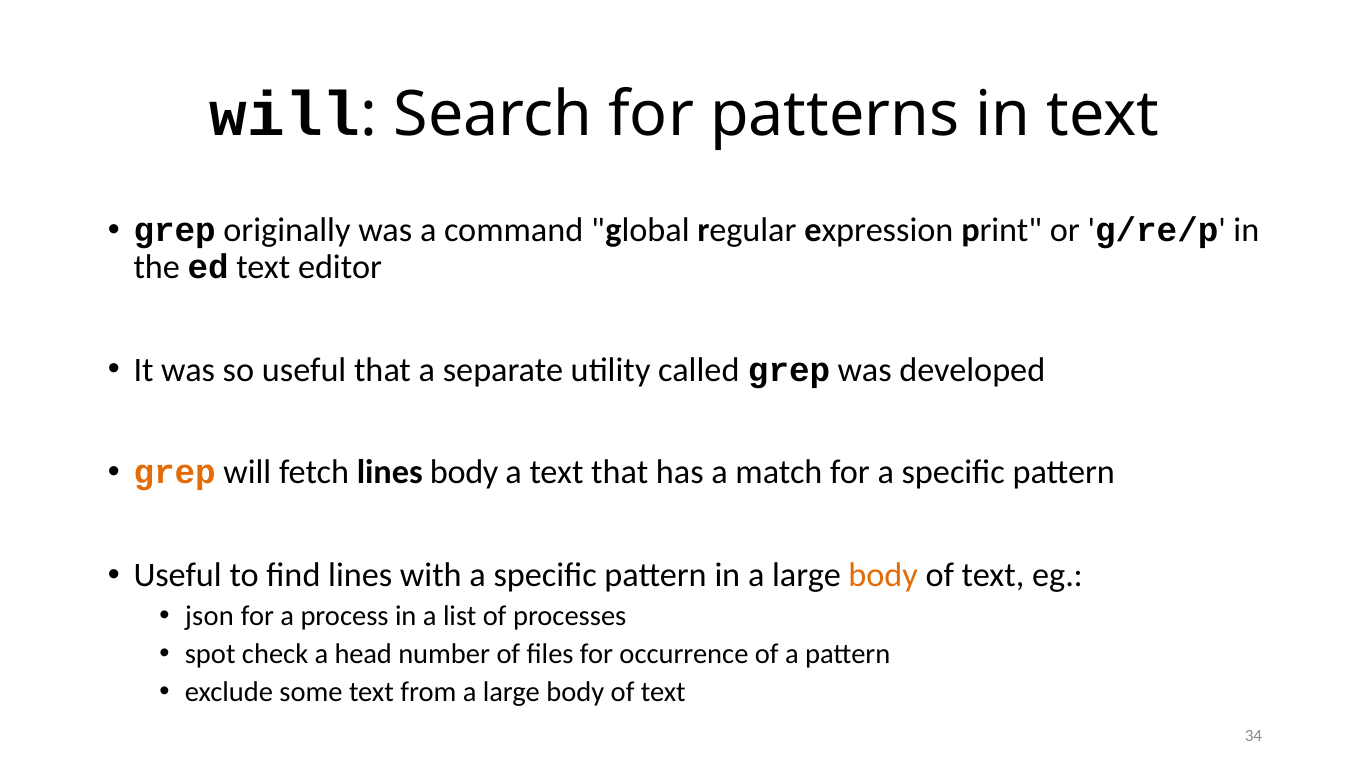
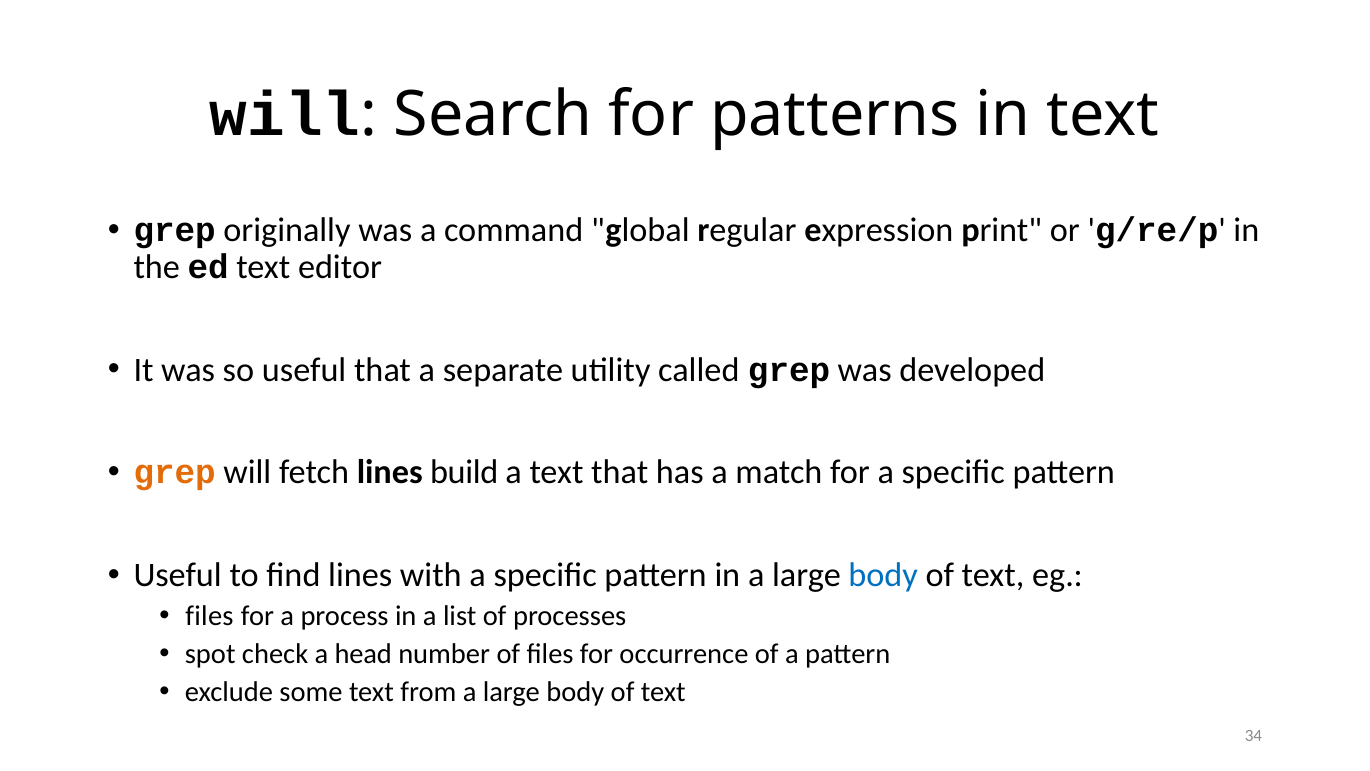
lines body: body -> build
body at (883, 575) colour: orange -> blue
json at (210, 616): json -> files
